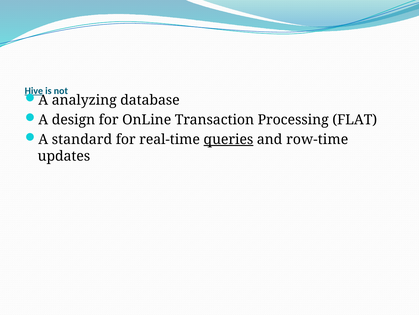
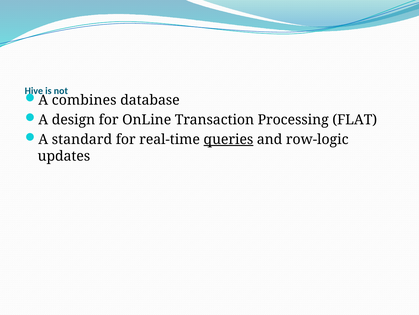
Hive underline: present -> none
analyzing: analyzing -> combines
row-time: row-time -> row-logic
